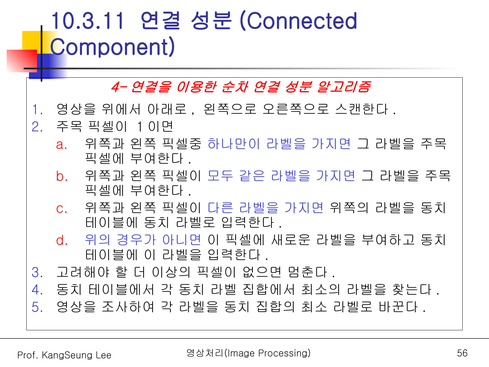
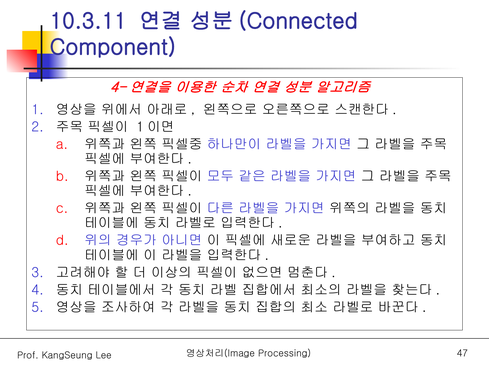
56: 56 -> 47
